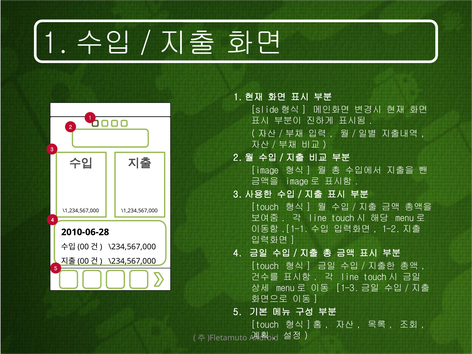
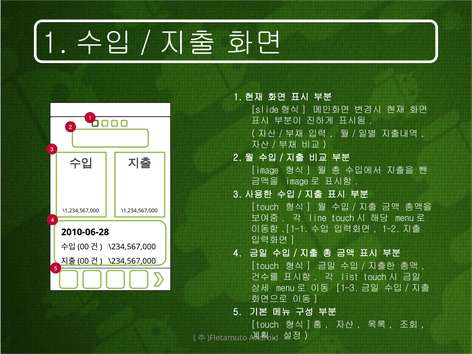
line at (350, 277): line -> list
